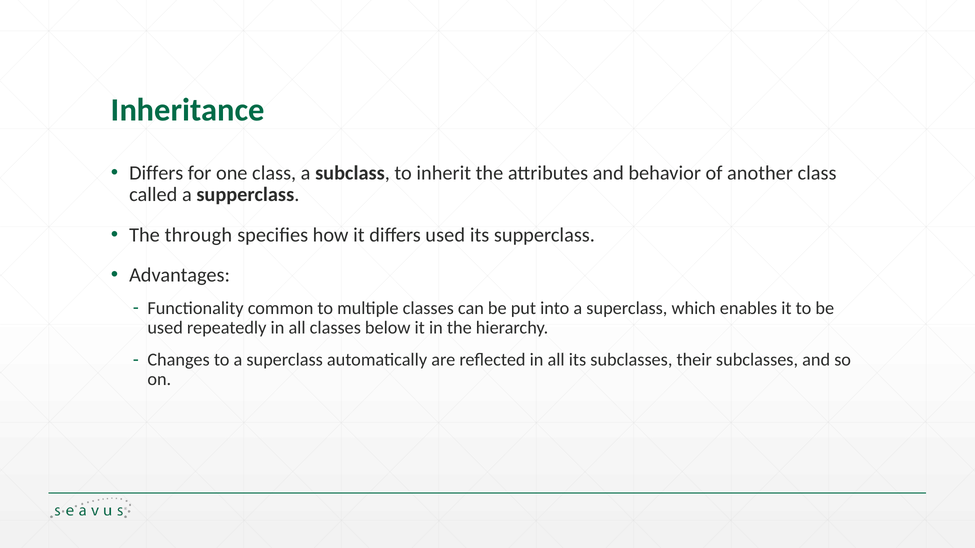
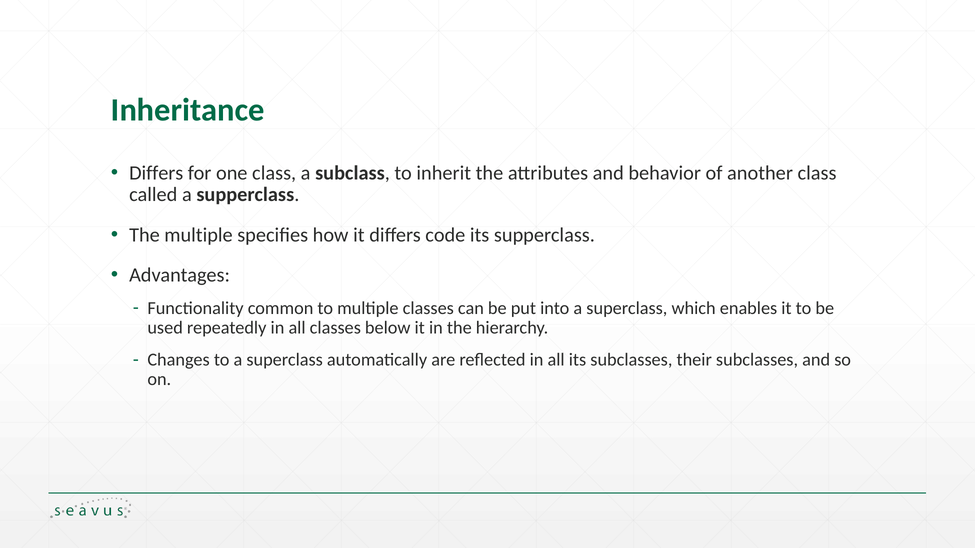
The through: through -> multiple
differs used: used -> code
